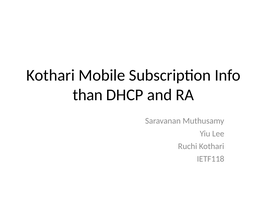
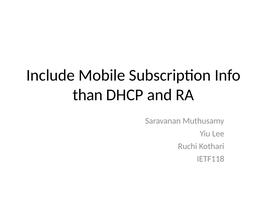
Kothari at (51, 75): Kothari -> Include
